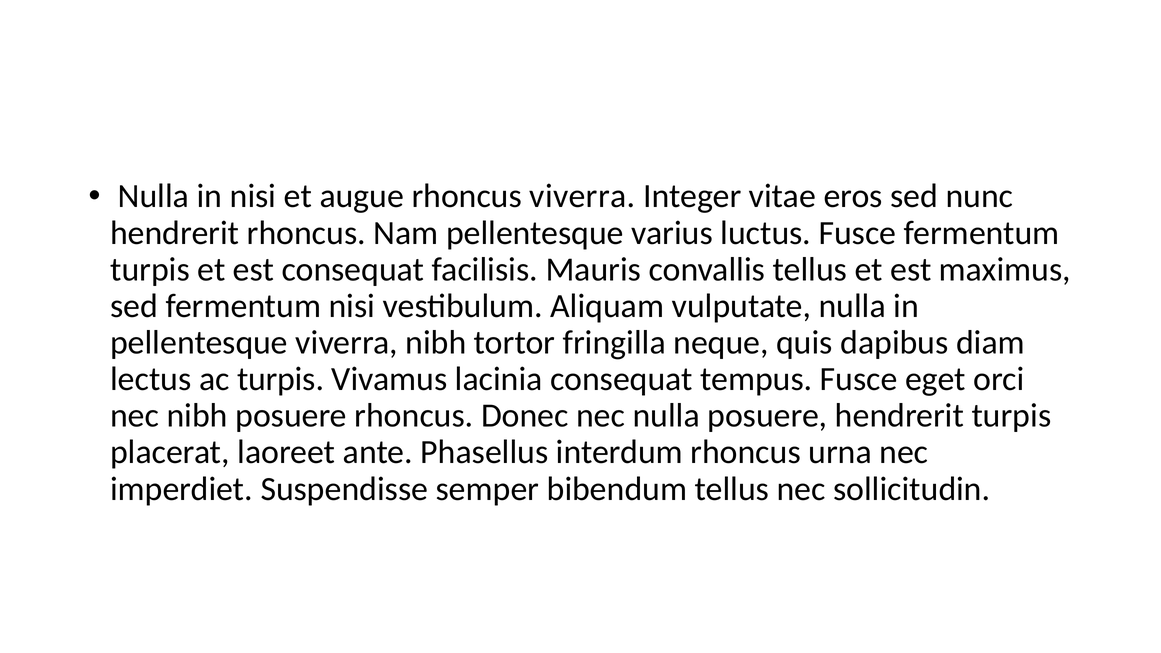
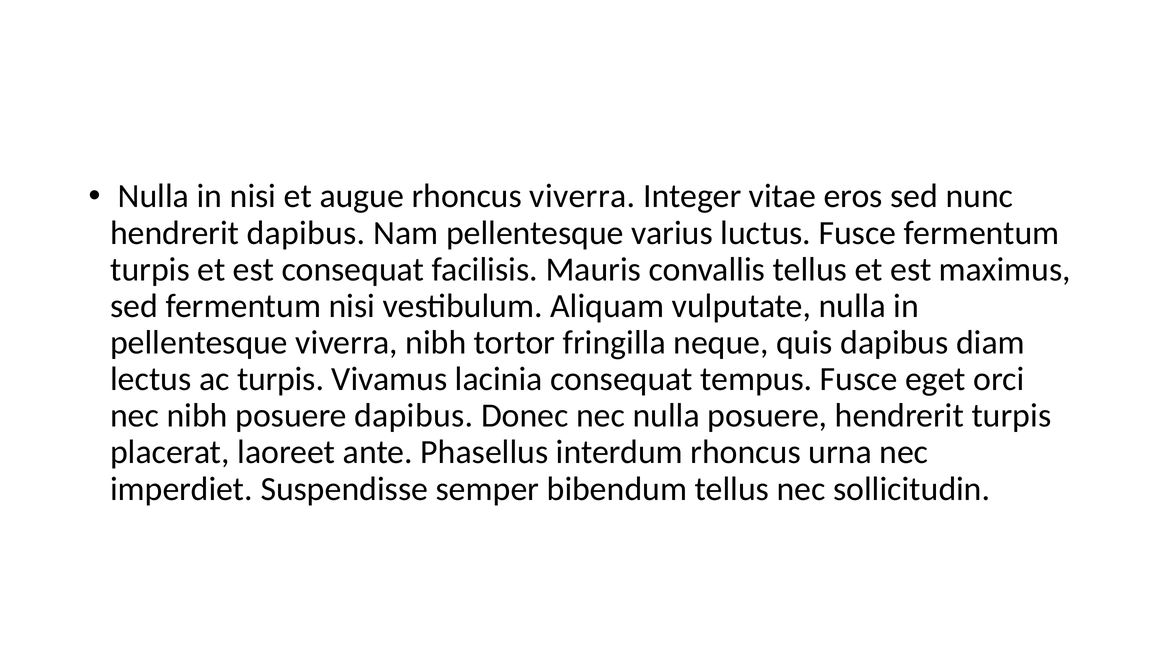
hendrerit rhoncus: rhoncus -> dapibus
posuere rhoncus: rhoncus -> dapibus
